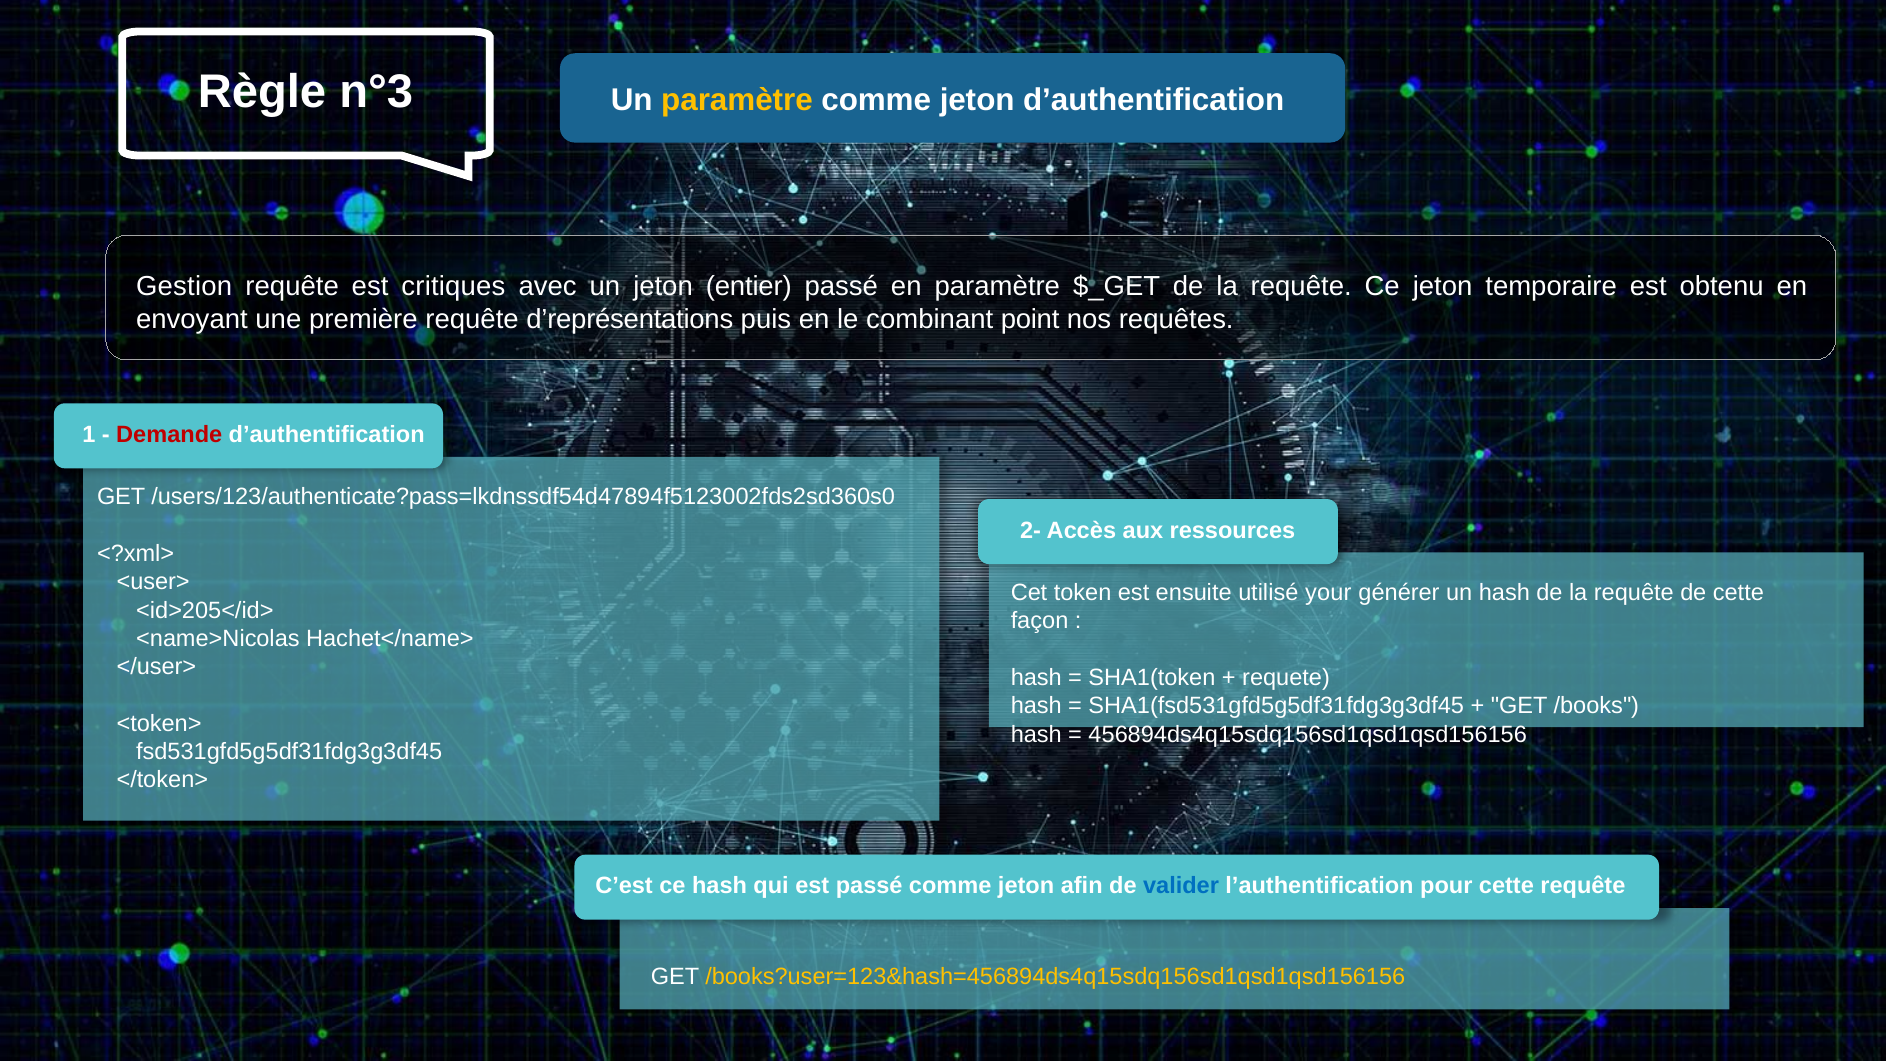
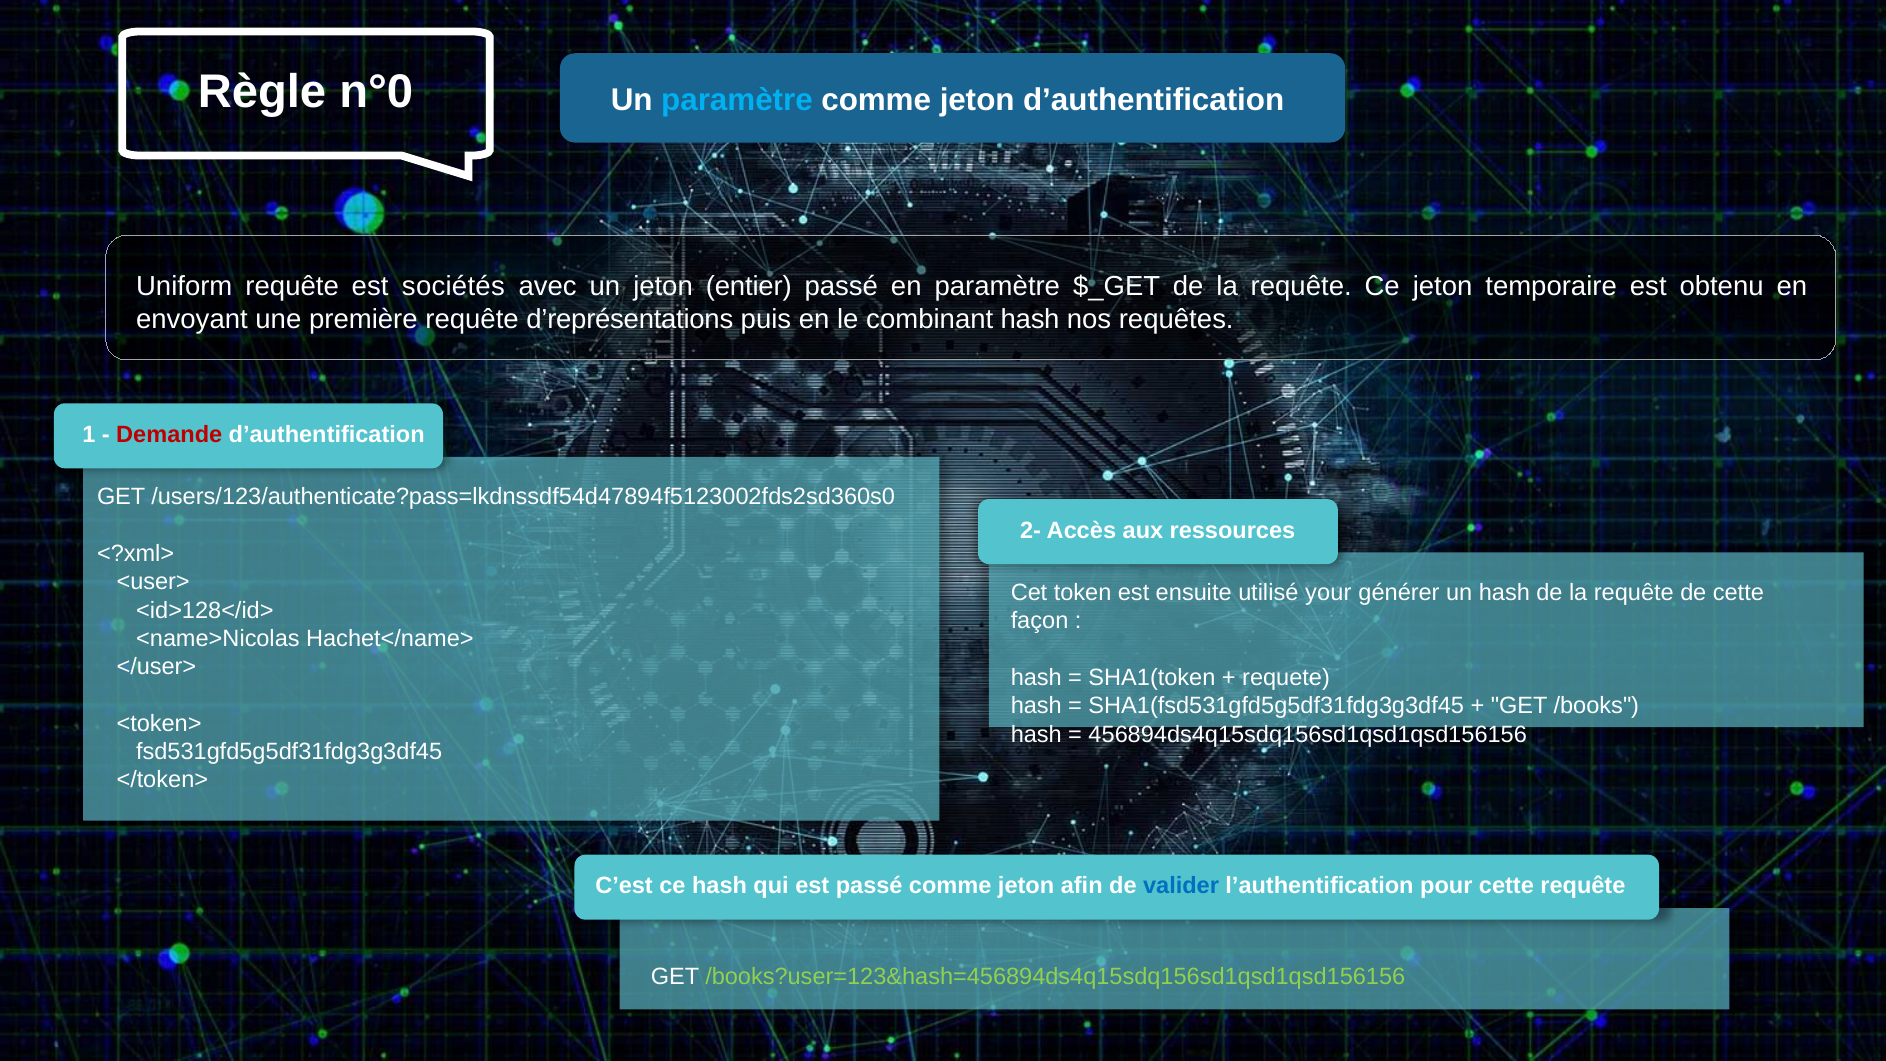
n°3: n°3 -> n°0
paramètre at (737, 100) colour: yellow -> light blue
Gestion: Gestion -> Uniform
critiques: critiques -> sociétés
combinant point: point -> hash
<id>205</id>: <id>205</id> -> <id>128</id>
/books?user=123&hash=456894ds4q15sdq156sd1qsd1qsd156156 colour: yellow -> light green
